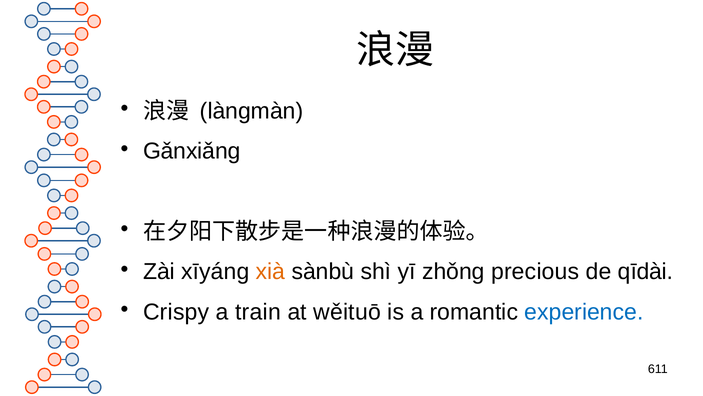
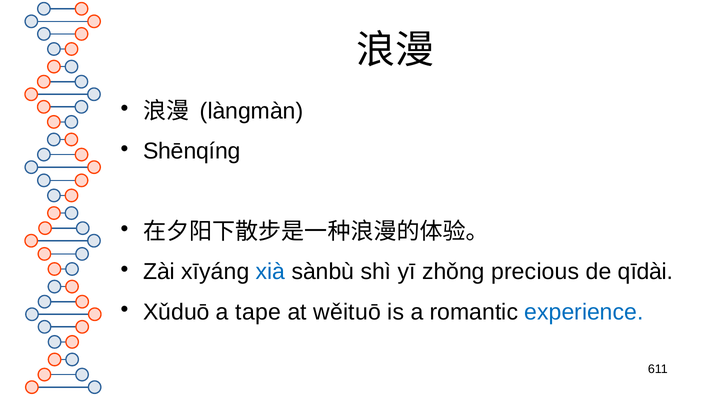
Gǎnxiǎng: Gǎnxiǎng -> Shēnqíng
xià colour: orange -> blue
Crispy: Crispy -> Xǔduō
train: train -> tape
